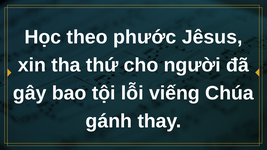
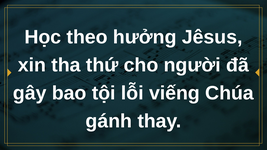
phước: phước -> hưởng
